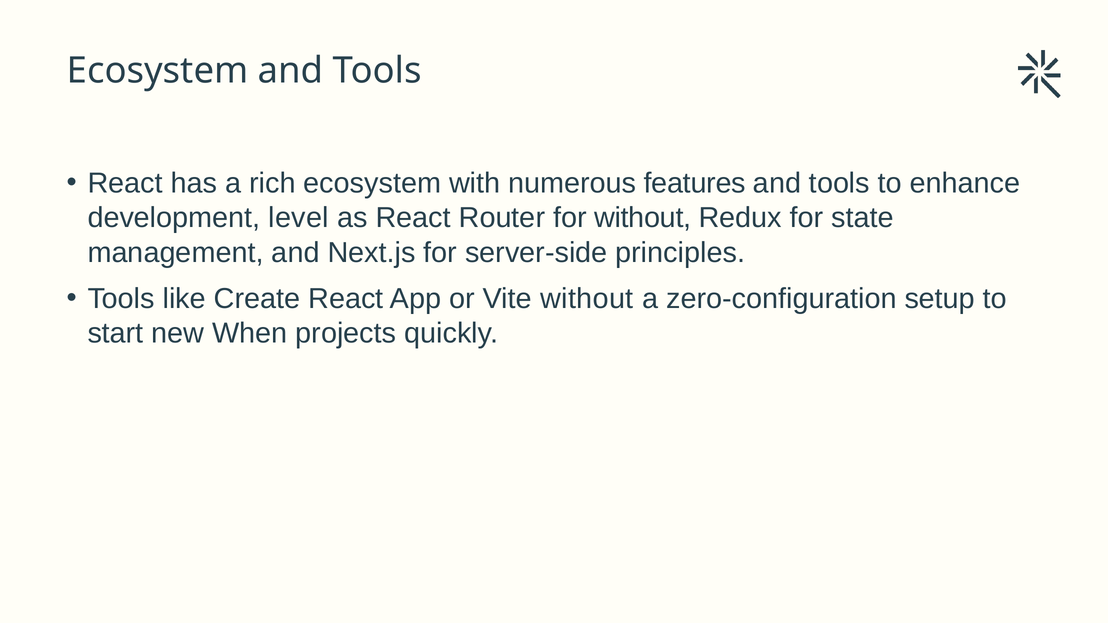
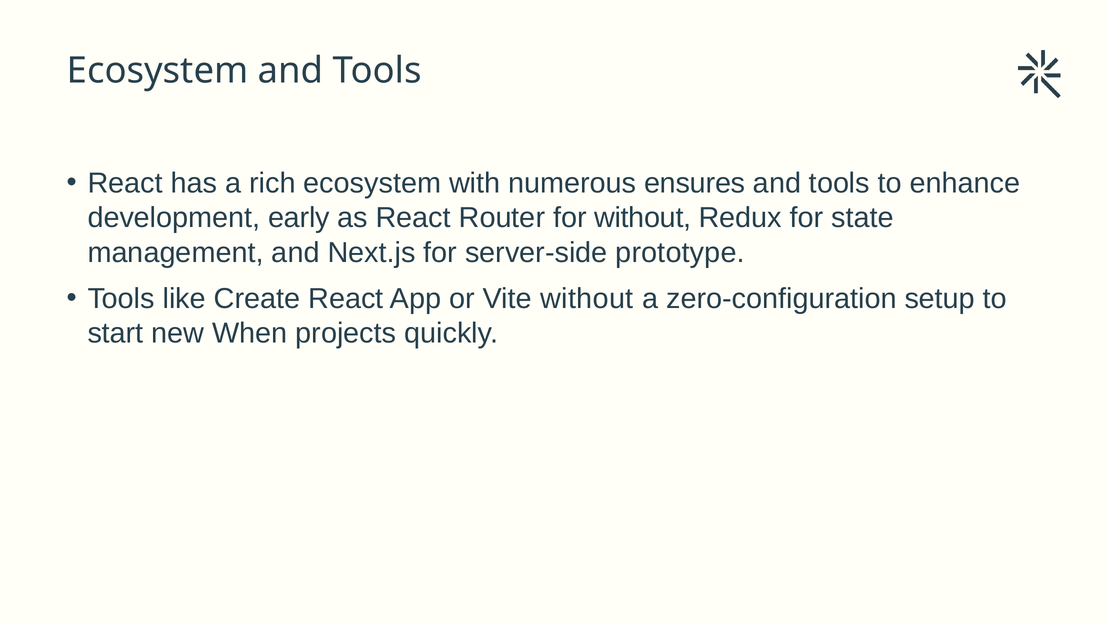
features: features -> ensures
level: level -> early
principles: principles -> prototype
